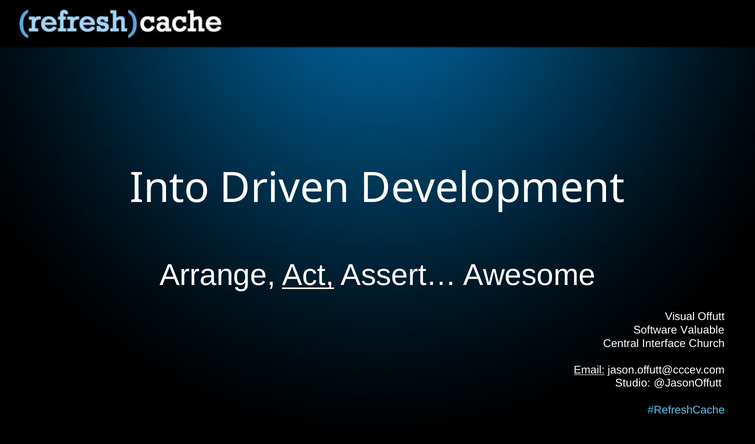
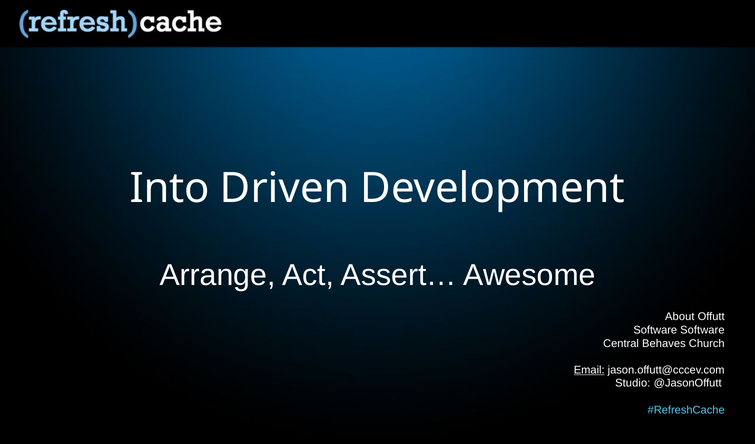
Act underline: present -> none
Visual: Visual -> About
Software Valuable: Valuable -> Software
Interface: Interface -> Behaves
